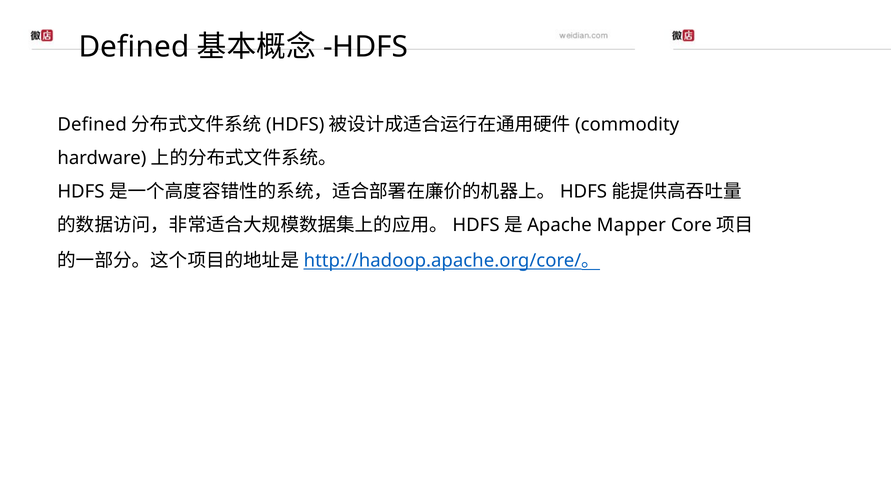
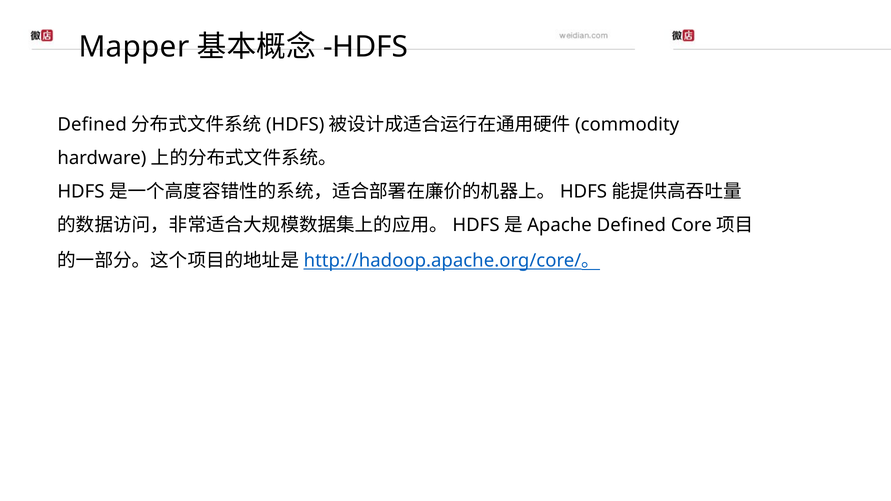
Defined at (134, 47): Defined -> Mapper
Mapper at (631, 225): Mapper -> Defined
